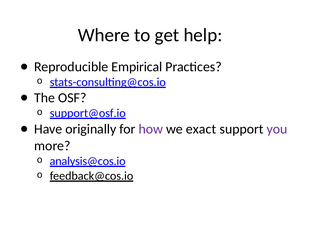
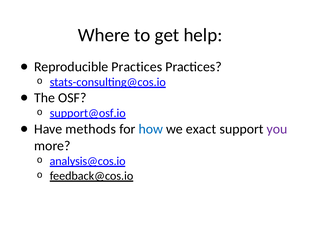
Reproducible Empirical: Empirical -> Practices
originally: originally -> methods
how colour: purple -> blue
